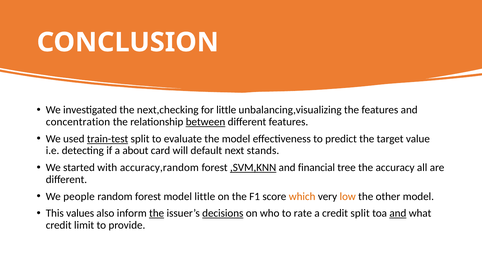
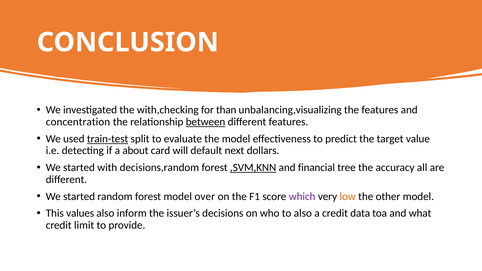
next,checking: next,checking -> with,checking
for little: little -> than
stands: stands -> dollars
accuracy,random: accuracy,random -> decisions,random
people at (79, 197): people -> started
model little: little -> over
which colour: orange -> purple
the at (157, 213) underline: present -> none
decisions underline: present -> none
to rate: rate -> also
credit split: split -> data
and at (398, 213) underline: present -> none
